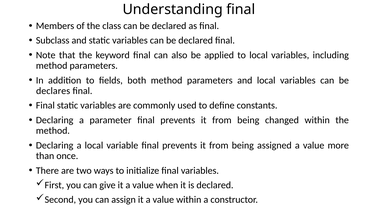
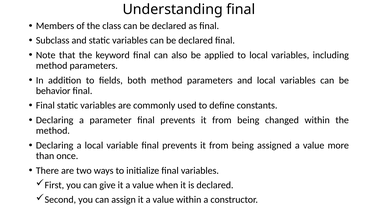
declares: declares -> behavior
